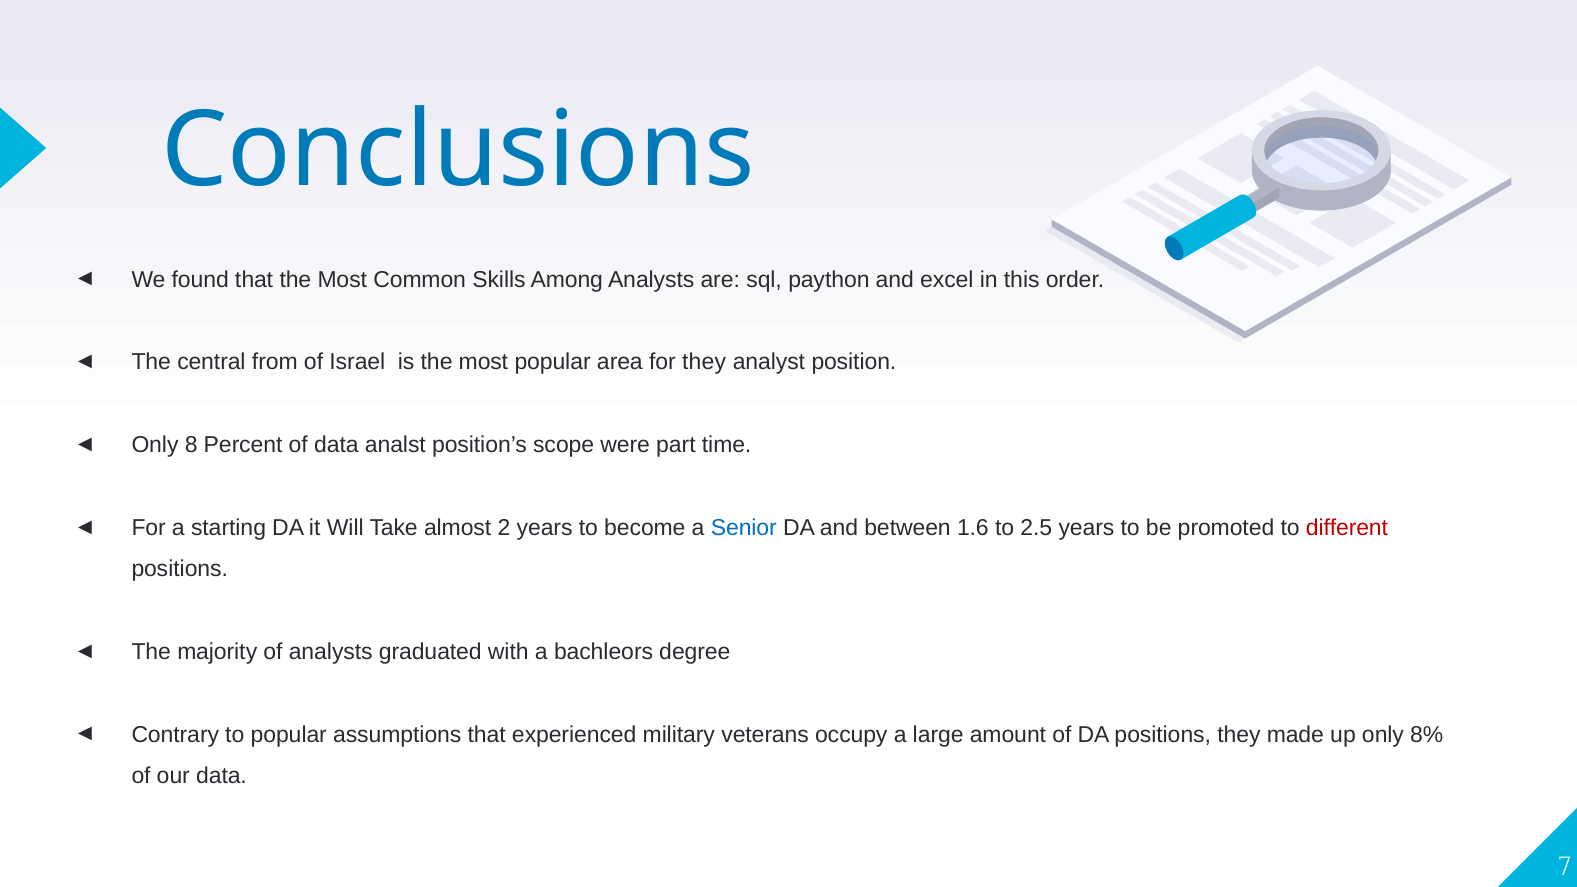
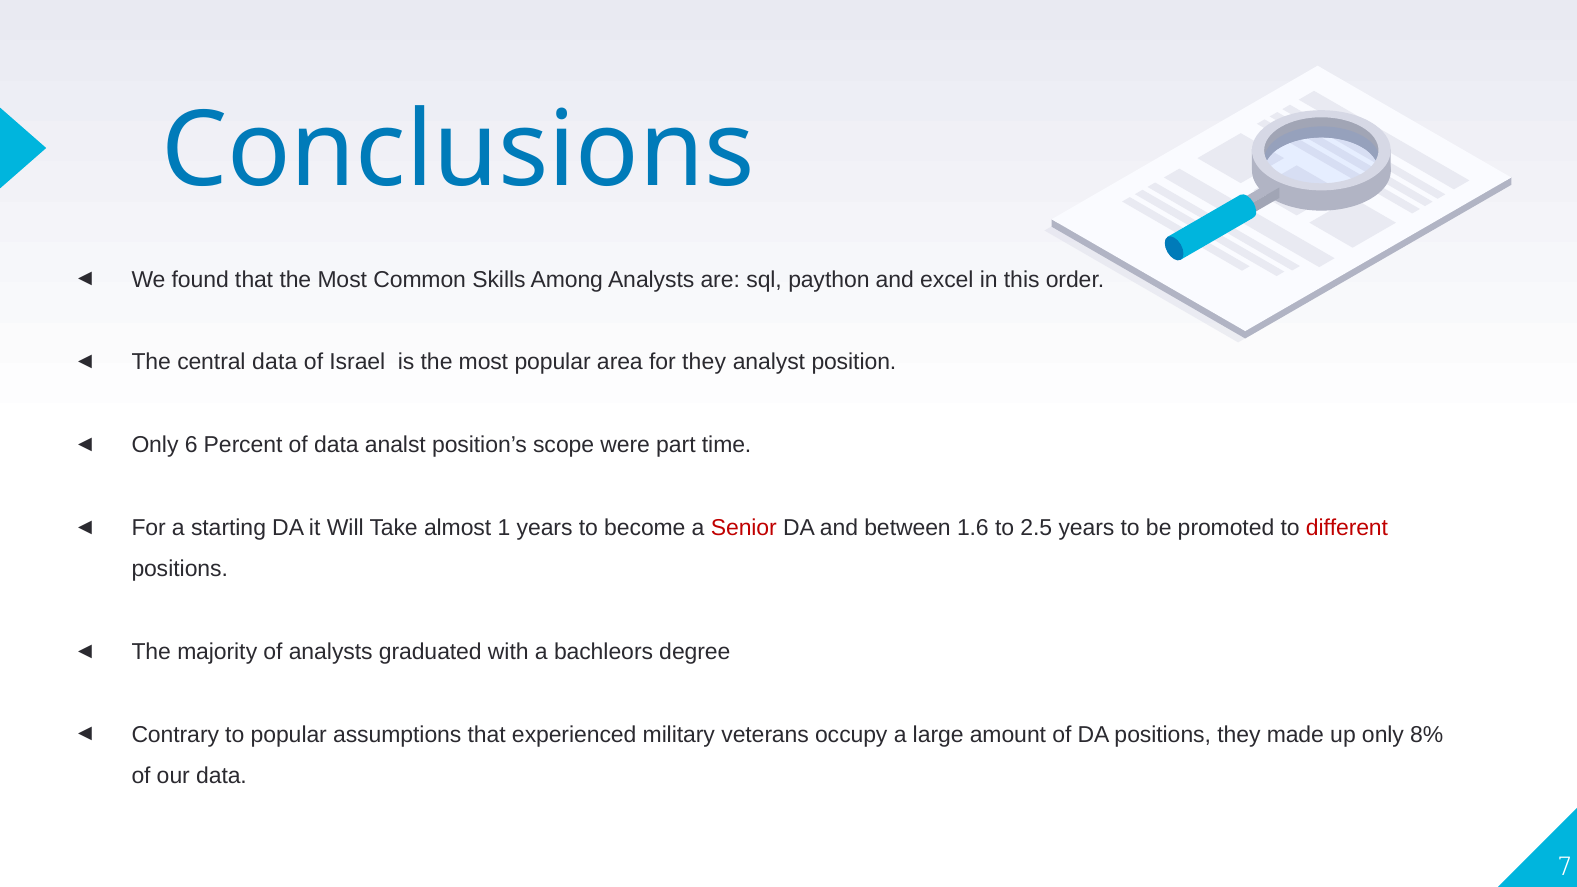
central from: from -> data
8: 8 -> 6
2: 2 -> 1
Senior colour: blue -> red
